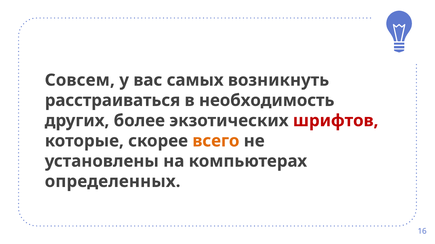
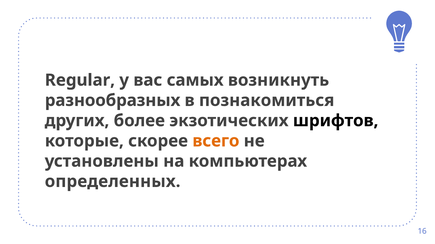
Совсем: Совсем -> Regular
расстраиваться: расстраиваться -> разнообразных
необходимость: необходимость -> познакомиться
шрифтов colour: red -> black
